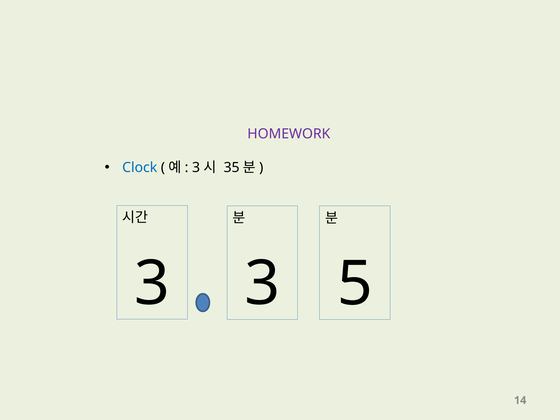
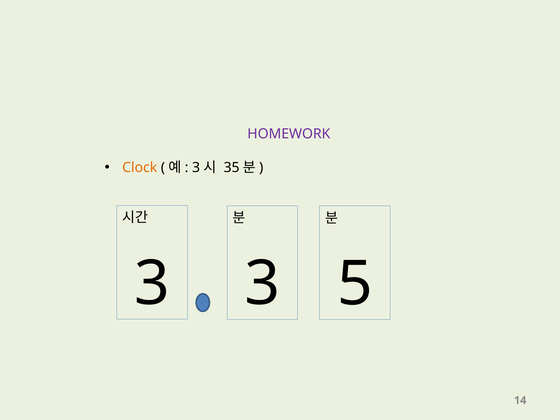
Clock colour: blue -> orange
